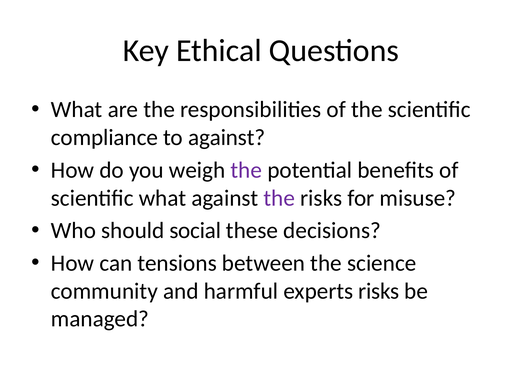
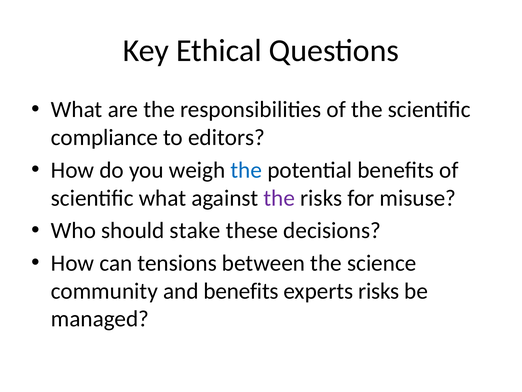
to against: against -> editors
the at (246, 170) colour: purple -> blue
social: social -> stake
and harmful: harmful -> benefits
